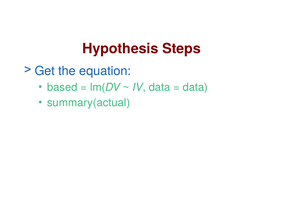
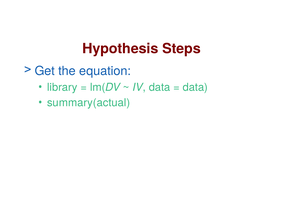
based: based -> library
